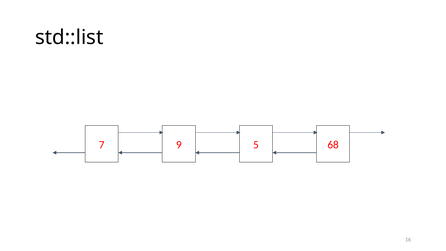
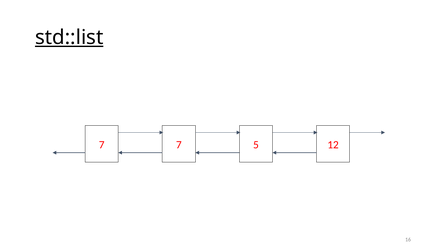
std::list underline: none -> present
7 9: 9 -> 7
68: 68 -> 12
